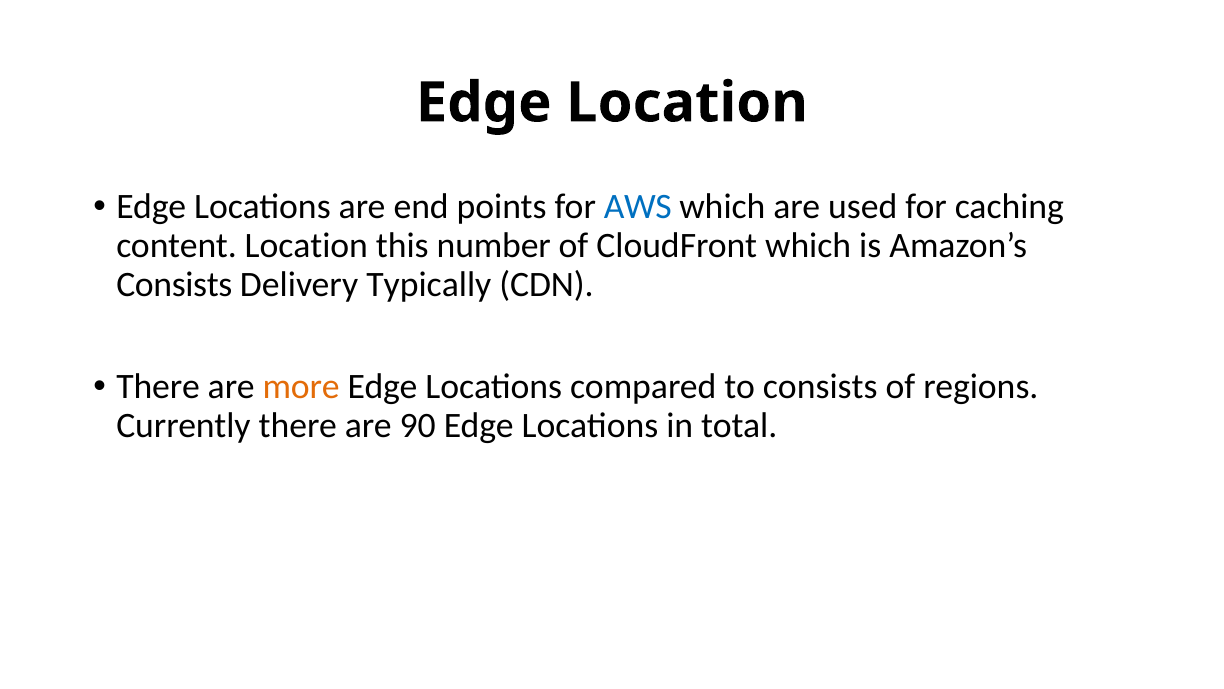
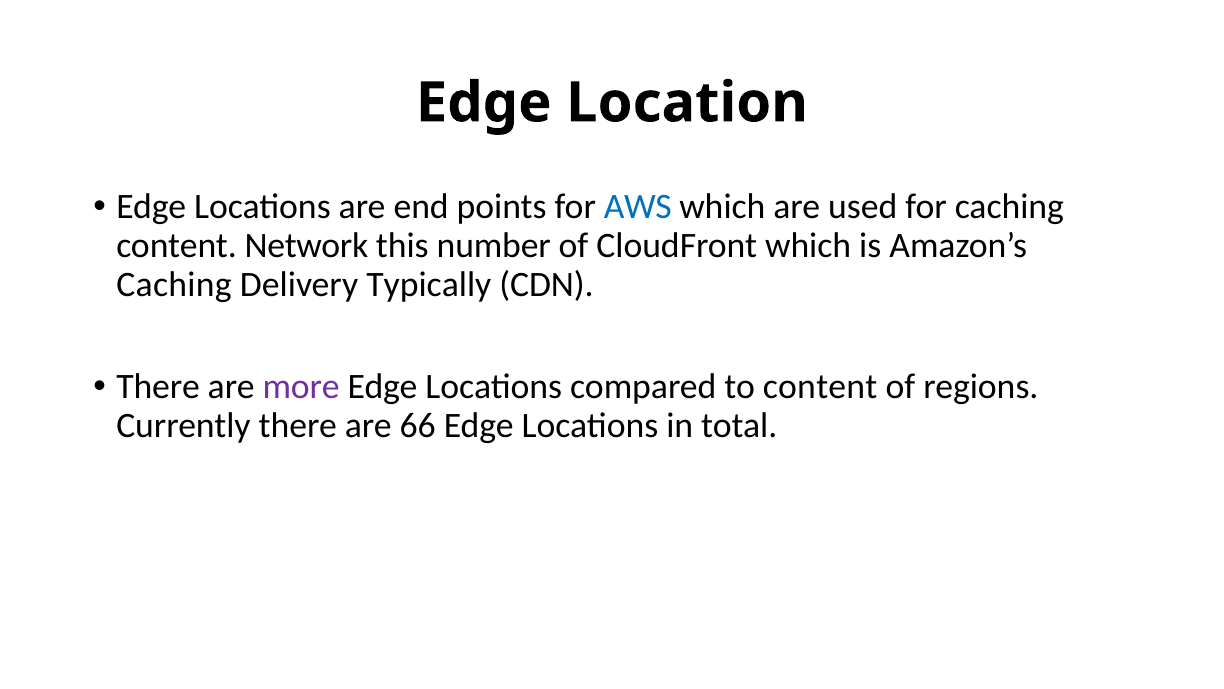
content Location: Location -> Network
Consists at (174, 284): Consists -> Caching
more colour: orange -> purple
to consists: consists -> content
90: 90 -> 66
